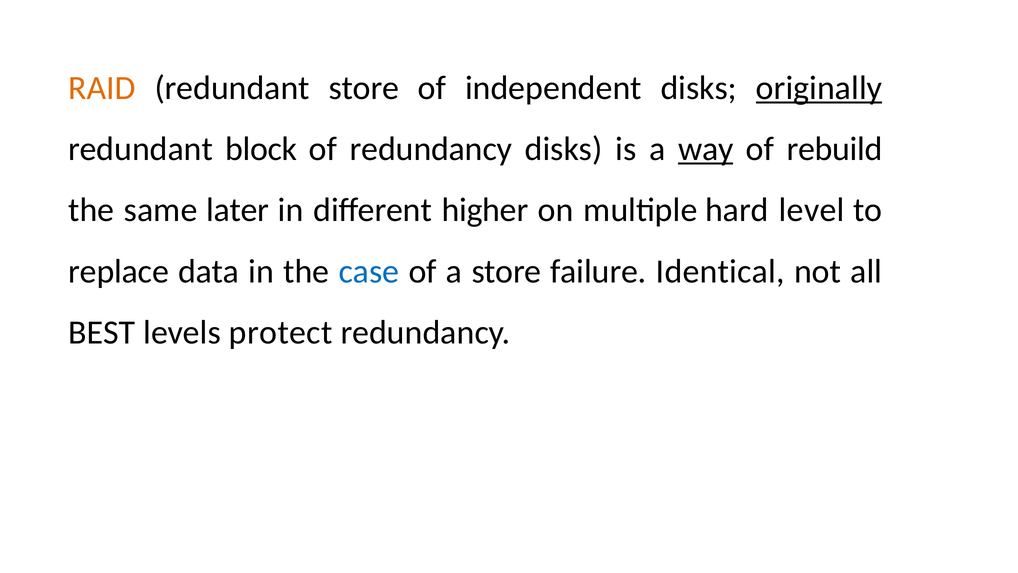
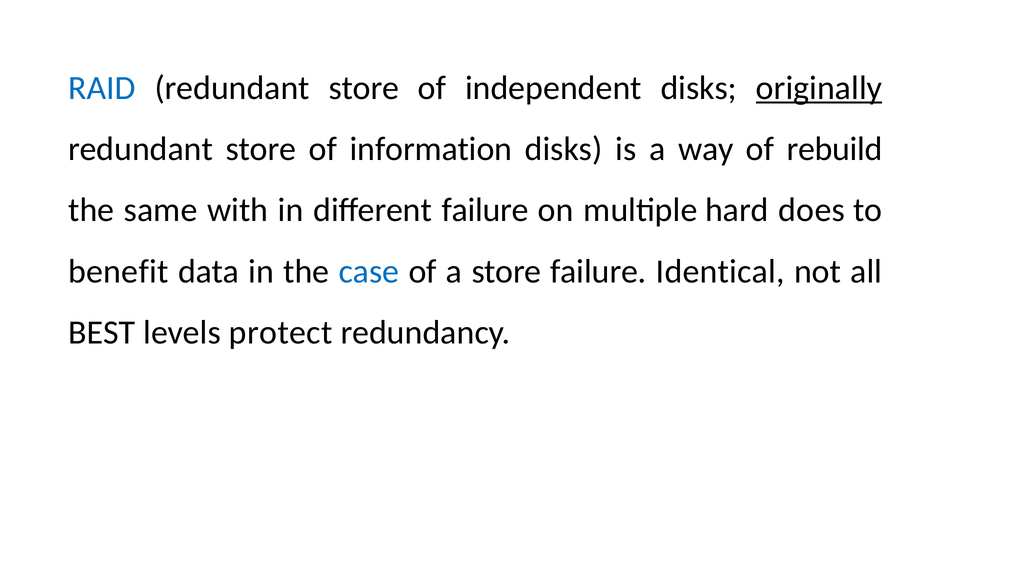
RAID colour: orange -> blue
block at (261, 149): block -> store
of redundancy: redundancy -> information
way underline: present -> none
later: later -> with
different higher: higher -> failure
level: level -> does
replace: replace -> benefit
